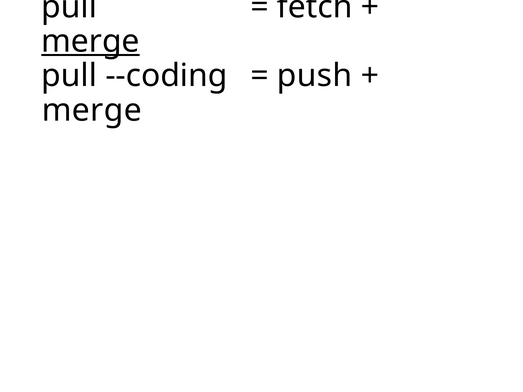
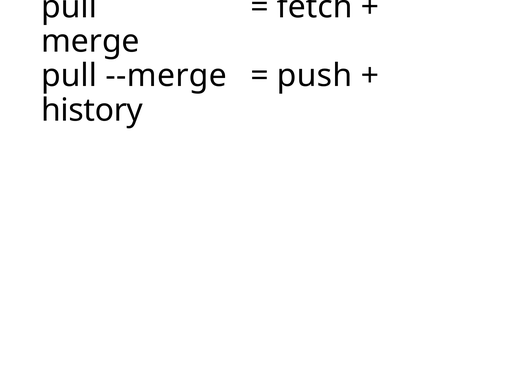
merge at (90, 41) underline: present -> none
--coding: --coding -> --merge
merge at (92, 110): merge -> history
